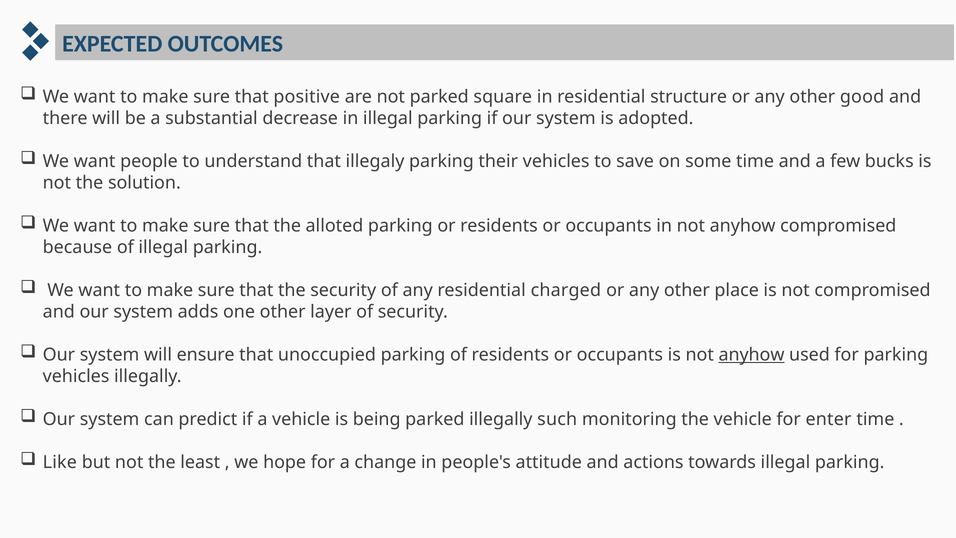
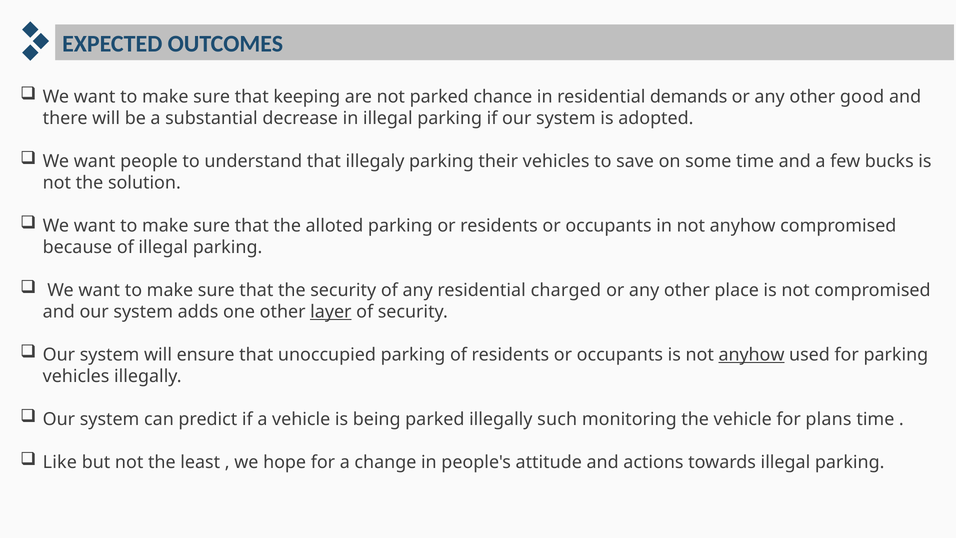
positive: positive -> keeping
square: square -> chance
structure: structure -> demands
layer underline: none -> present
enter: enter -> plans
